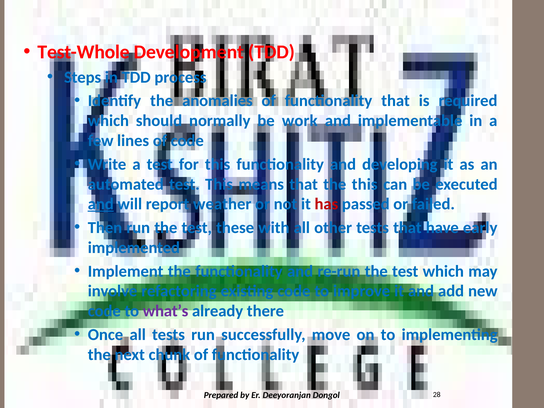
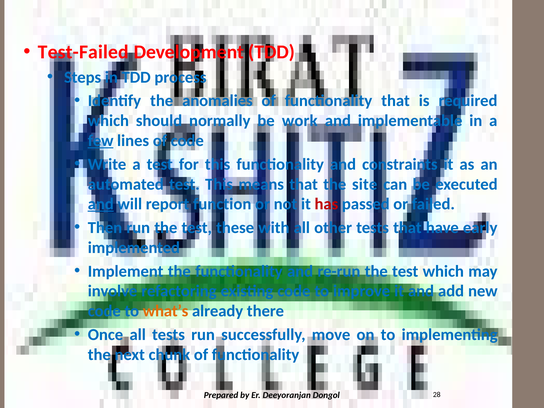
Test-Whole: Test-Whole -> Test-Failed
few underline: none -> present
developing: developing -> constraints
the this: this -> site
weather: weather -> function
what’s colour: purple -> orange
